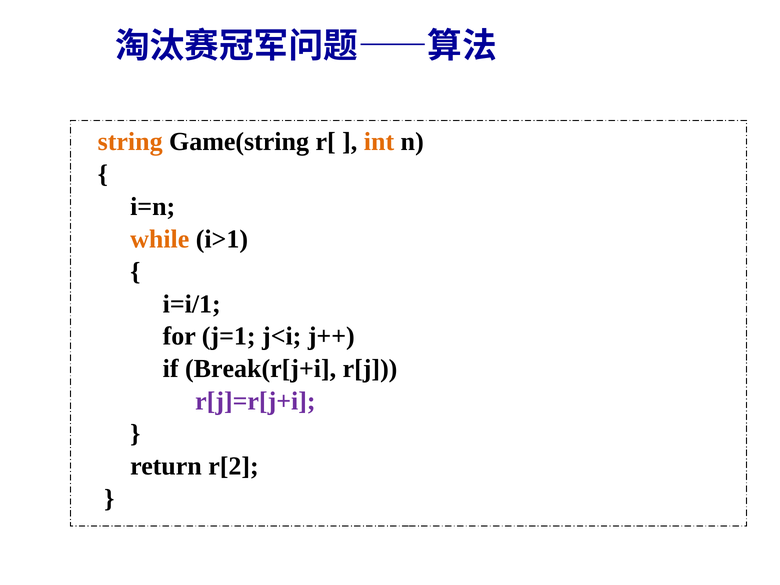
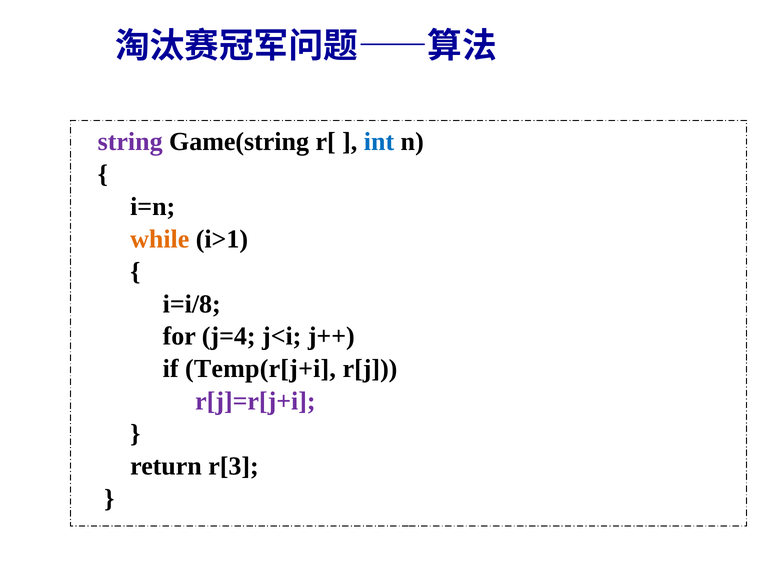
string colour: orange -> purple
int colour: orange -> blue
i=i/1: i=i/1 -> i=i/8
j=1: j=1 -> j=4
Break(r[j+i: Break(r[j+i -> Temp(r[j+i
r[2: r[2 -> r[3
